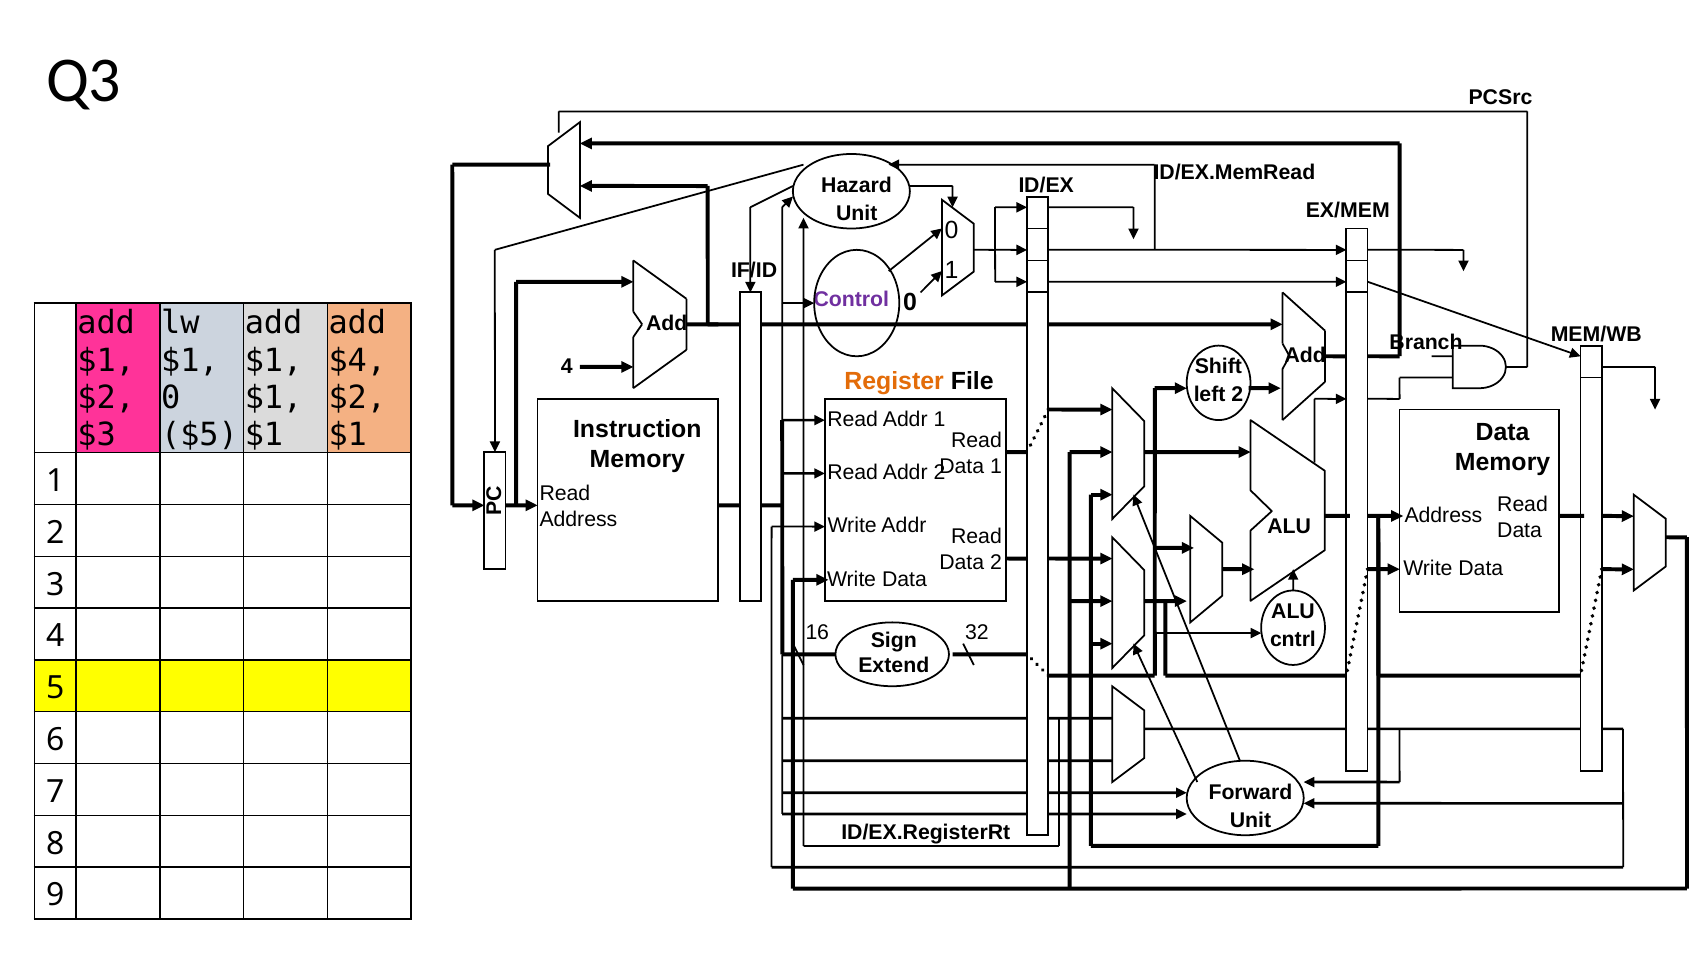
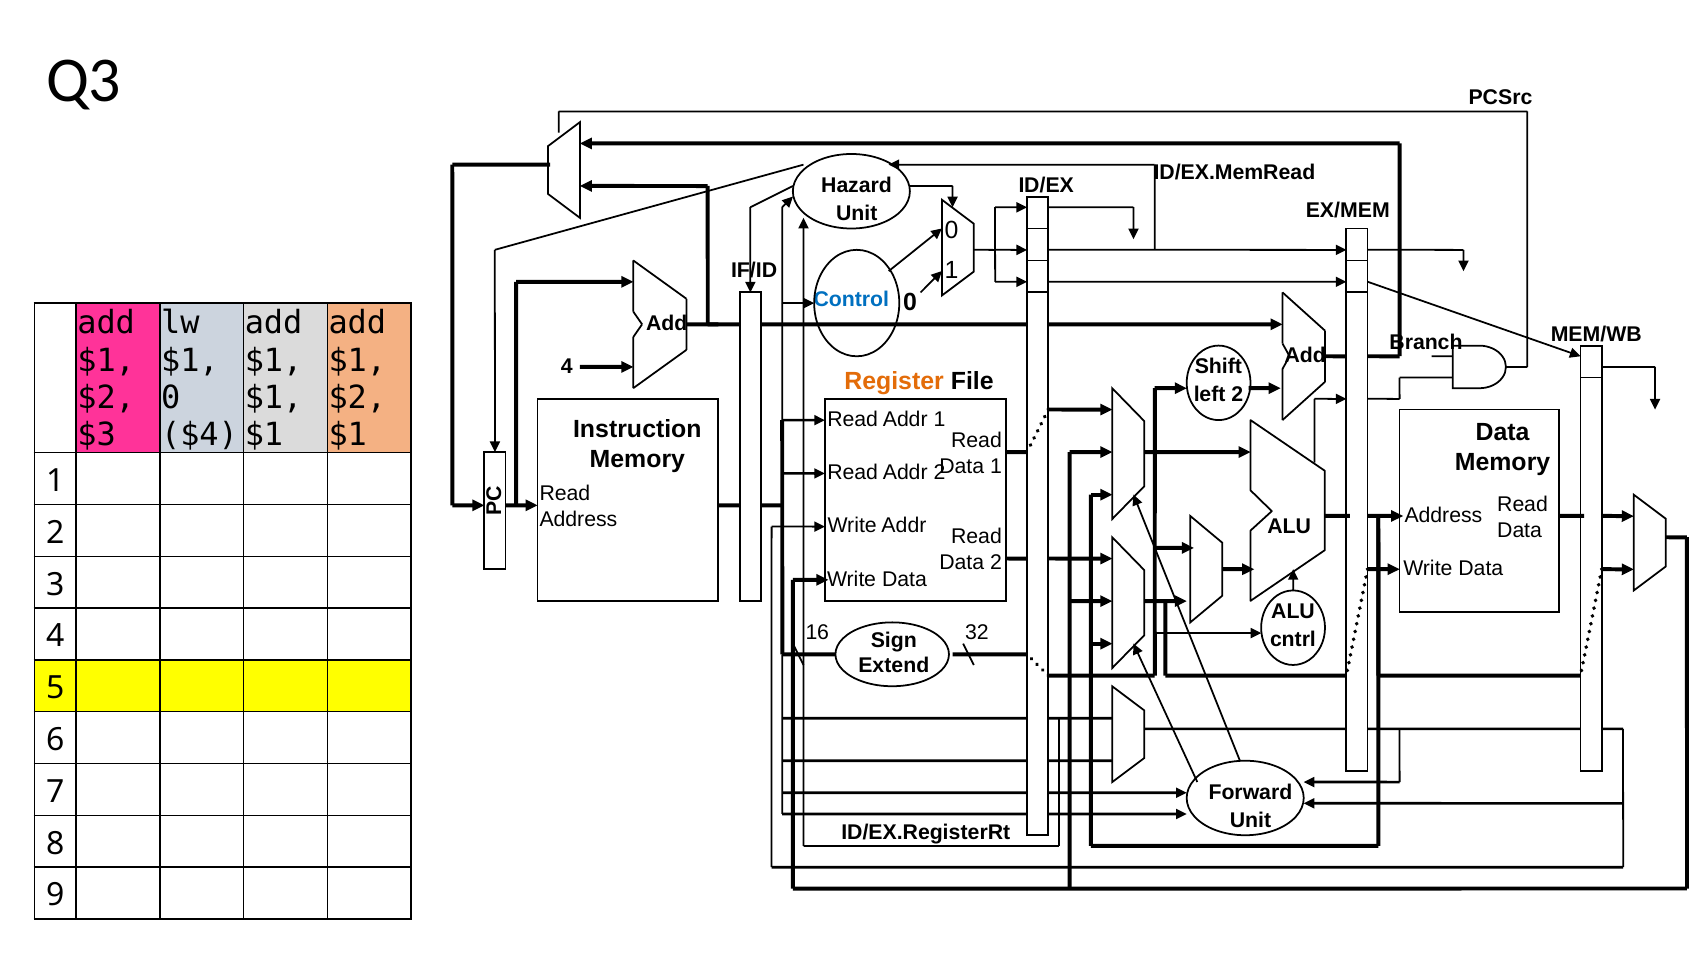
Control colour: purple -> blue
$4 at (357, 360): $4 -> $1
$5: $5 -> $4
